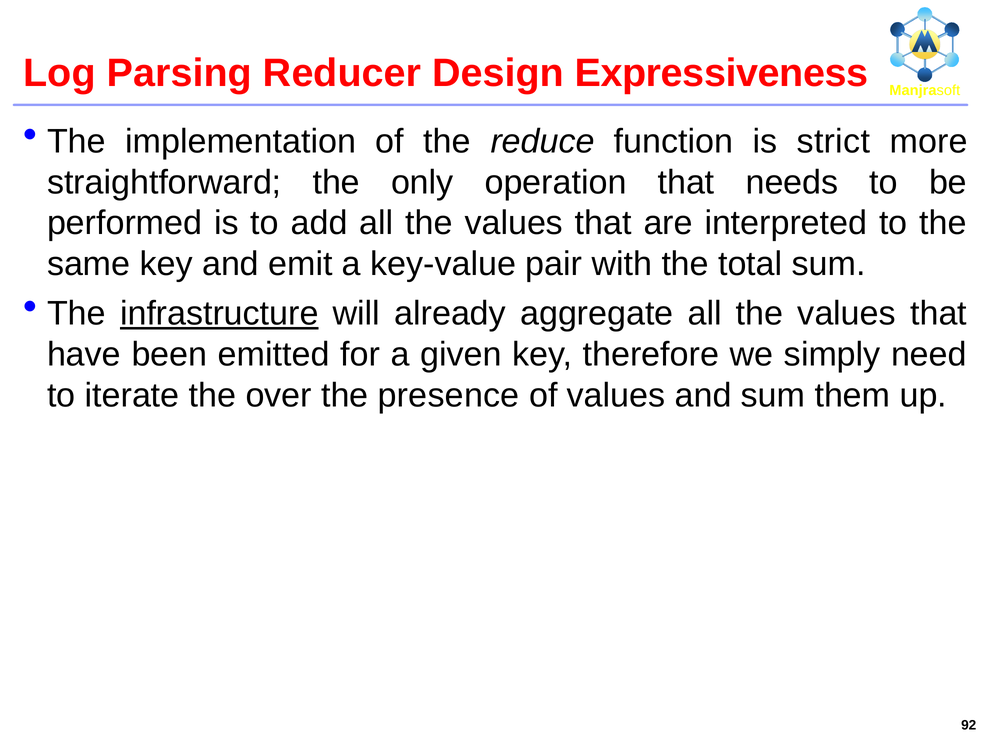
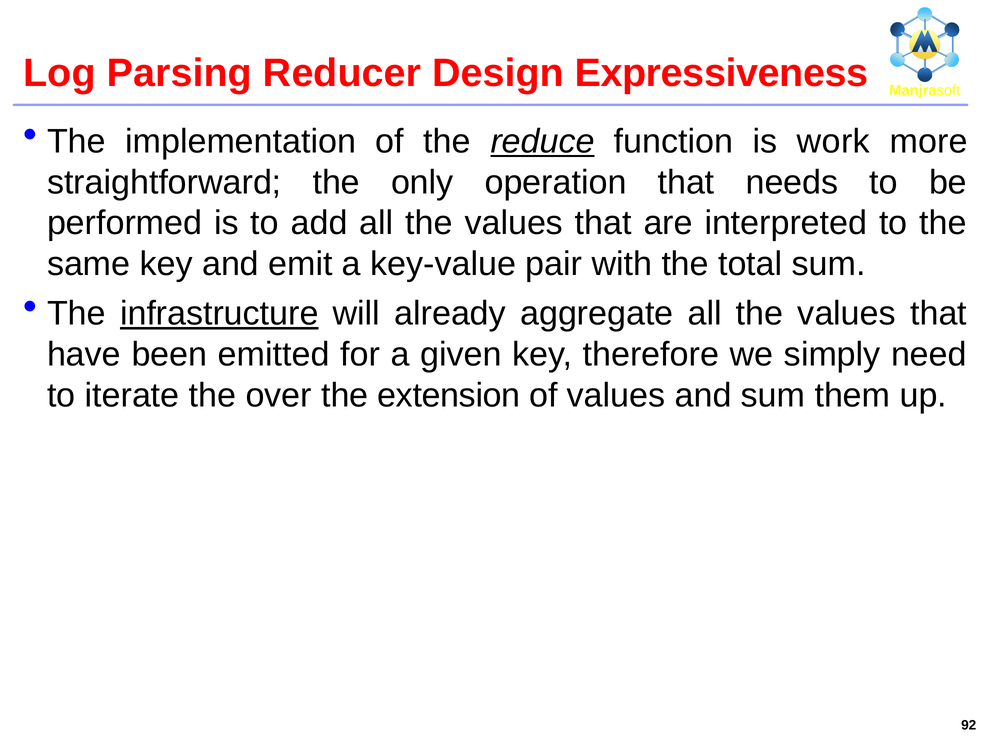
reduce underline: none -> present
strict: strict -> work
presence: presence -> extension
